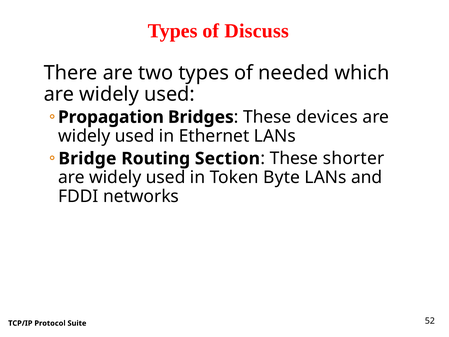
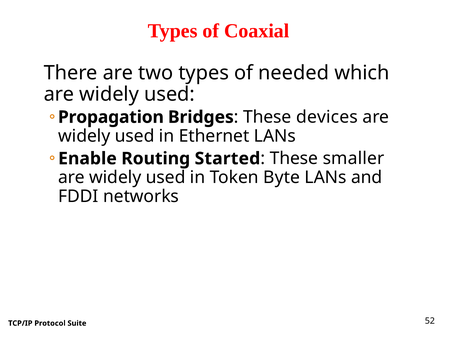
Discuss: Discuss -> Coaxial
Bridge: Bridge -> Enable
Section: Section -> Started
shorter: shorter -> smaller
